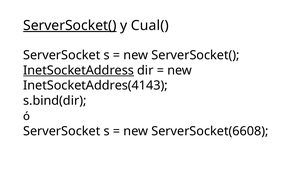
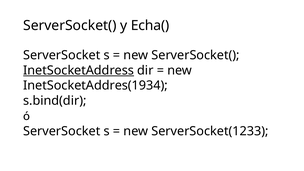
ServerSocket( at (70, 26) underline: present -> none
Cual(: Cual( -> Echa(
InetSocketAddres(4143: InetSocketAddres(4143 -> InetSocketAddres(1934
ServerSocket(6608: ServerSocket(6608 -> ServerSocket(1233
